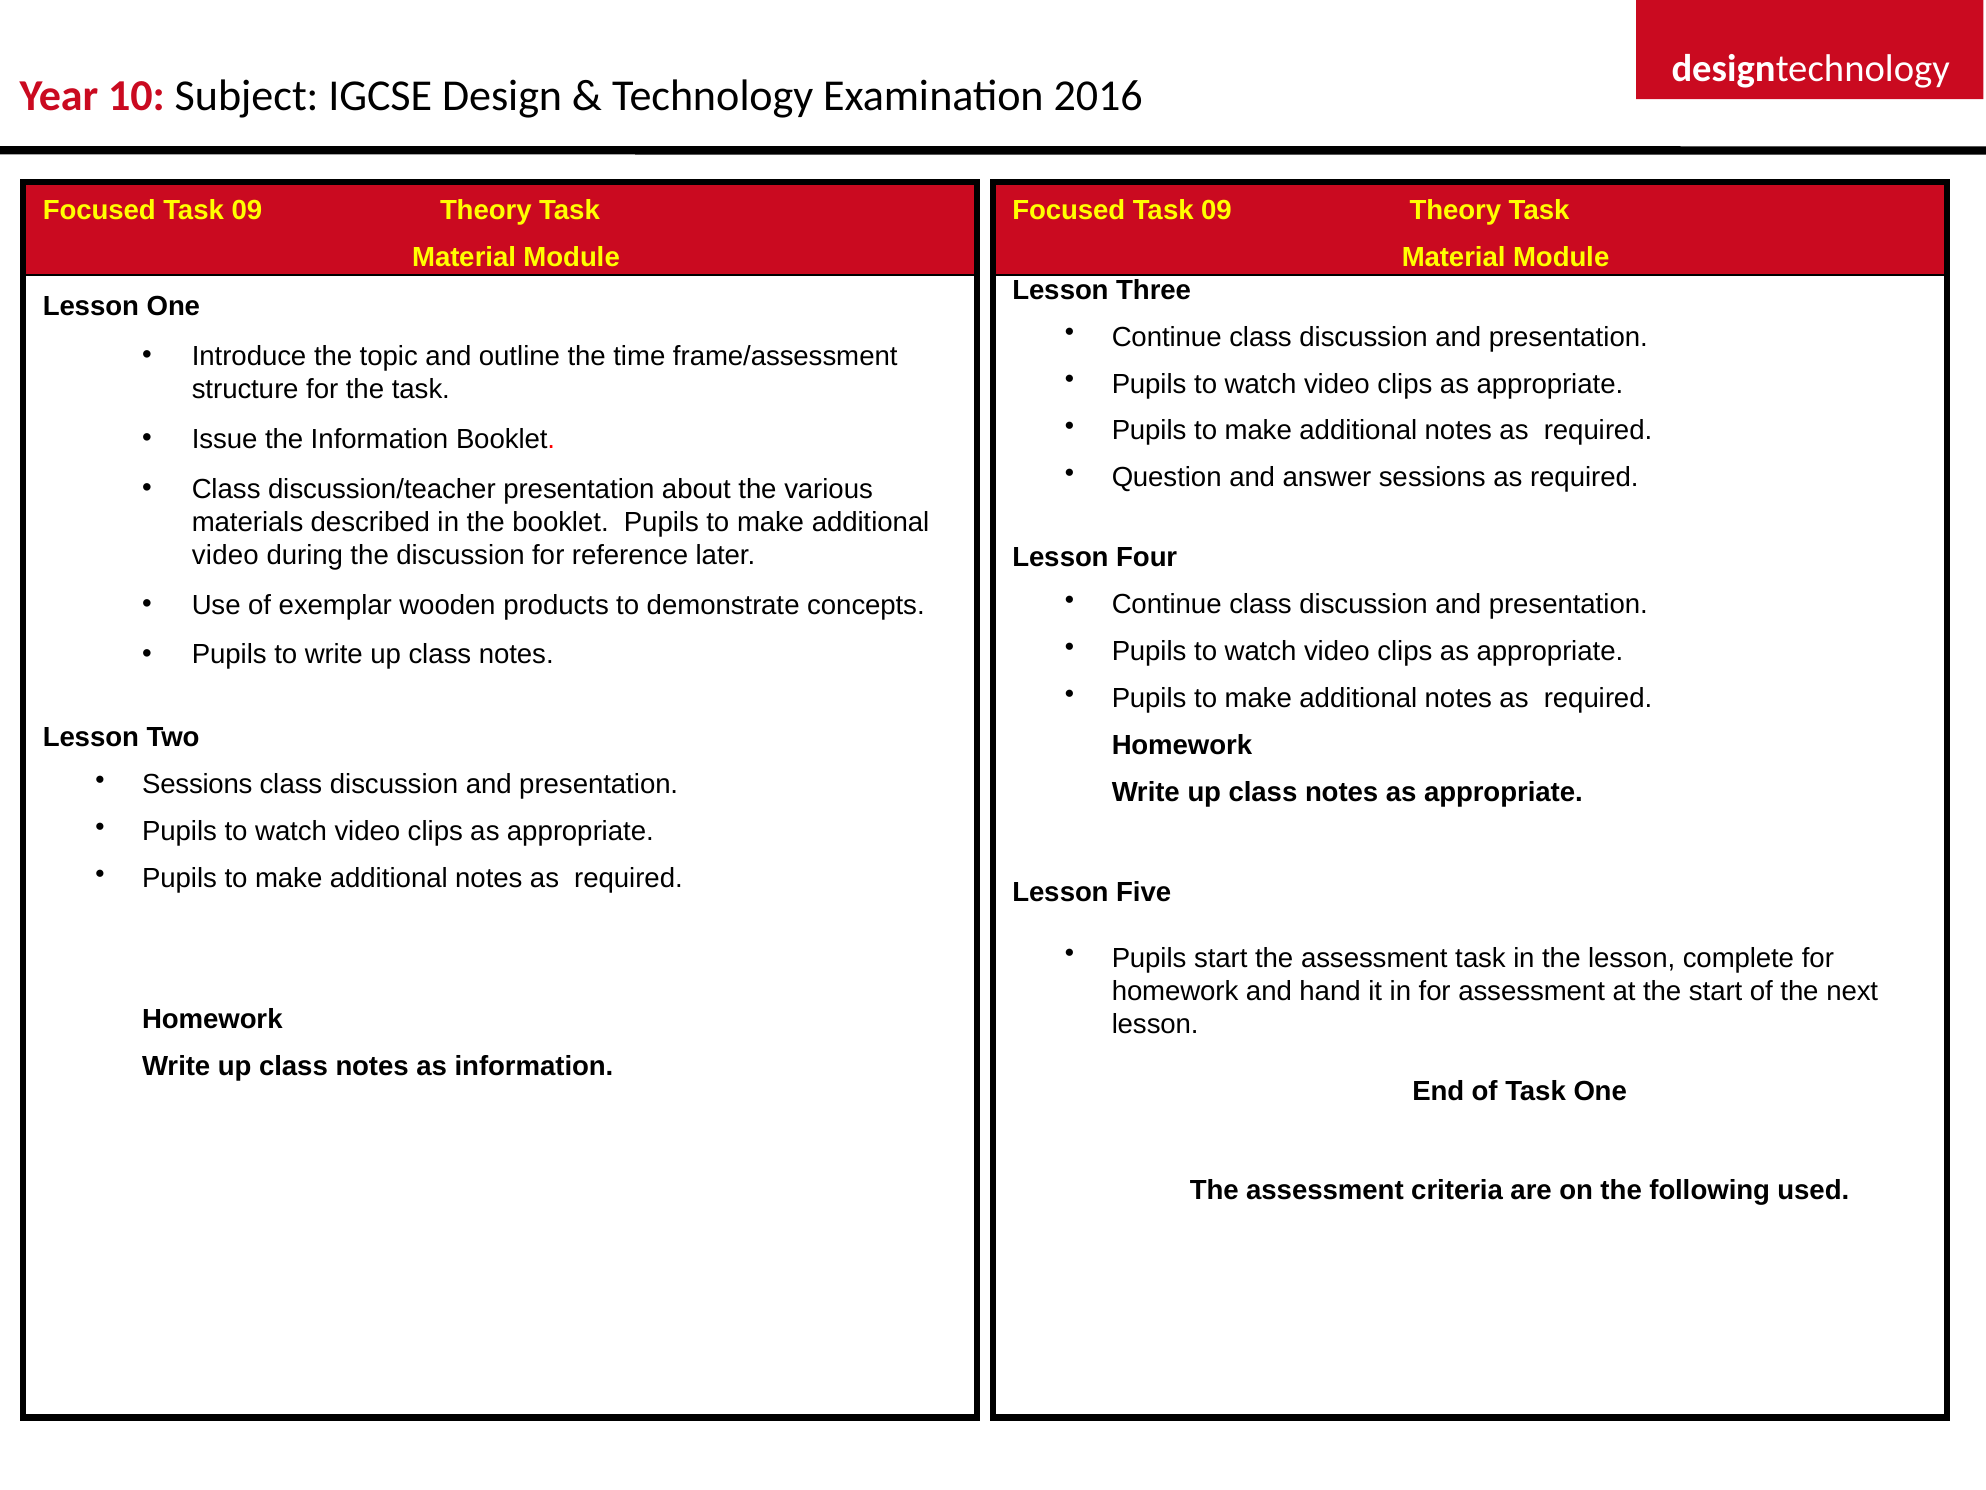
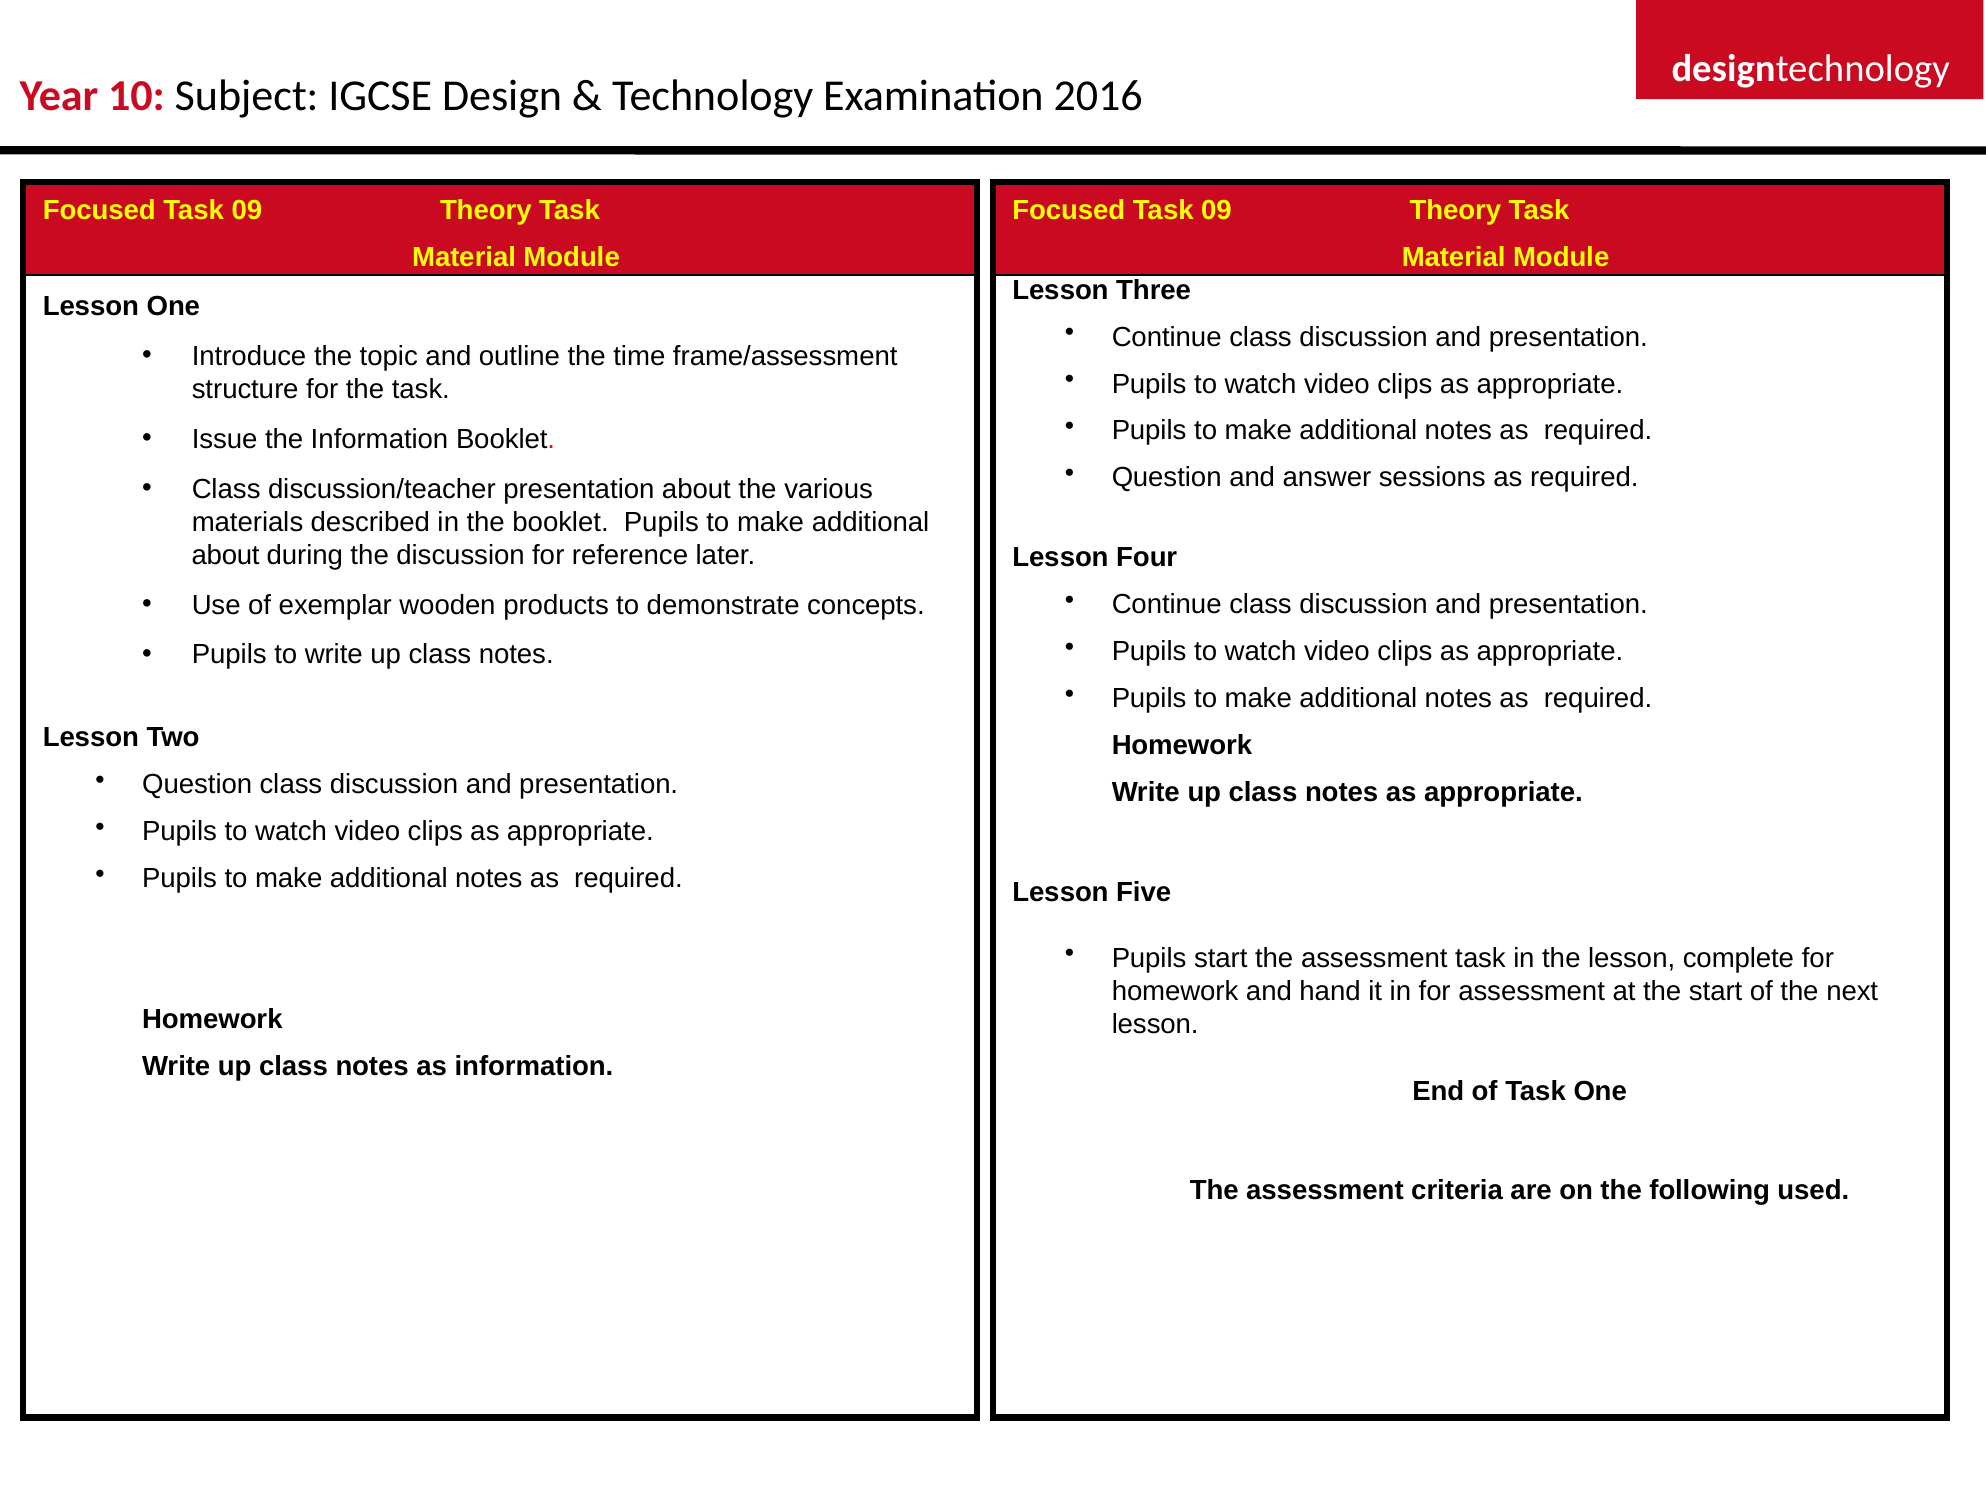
video at (225, 555): video -> about
Sessions at (197, 784): Sessions -> Question
